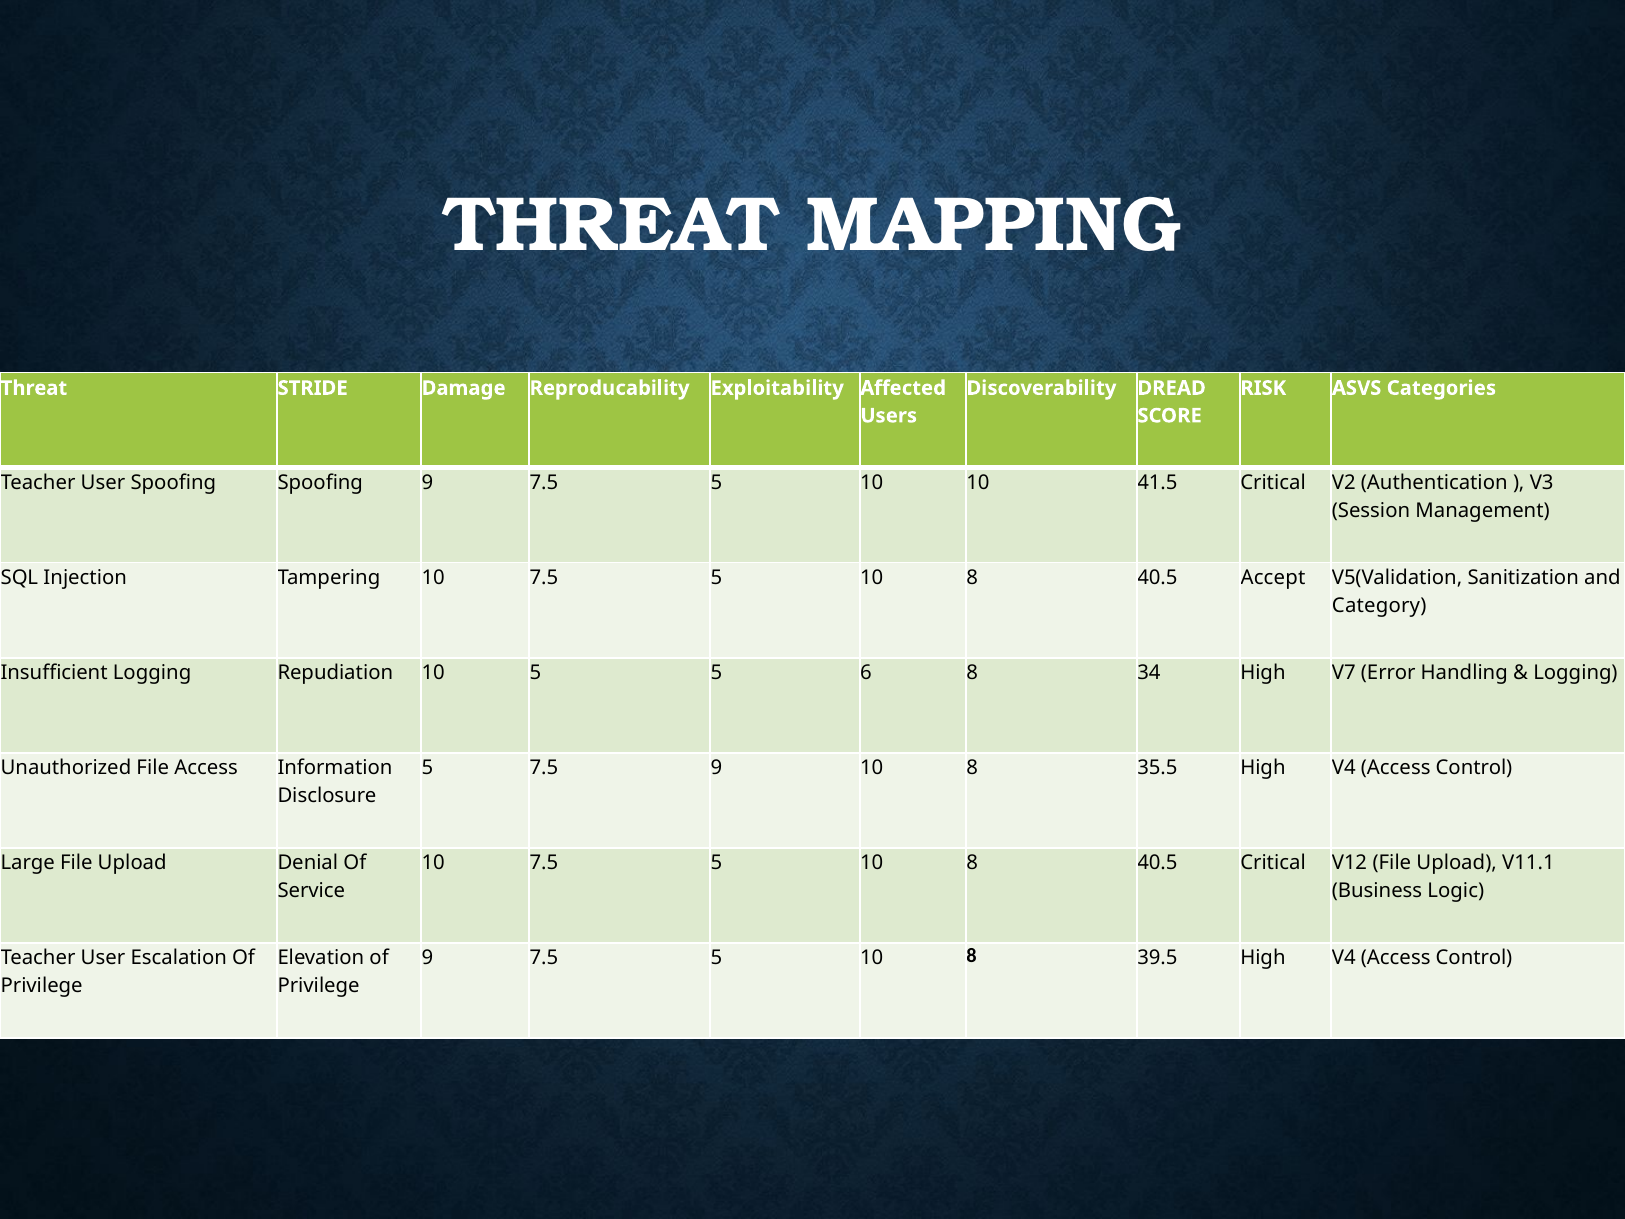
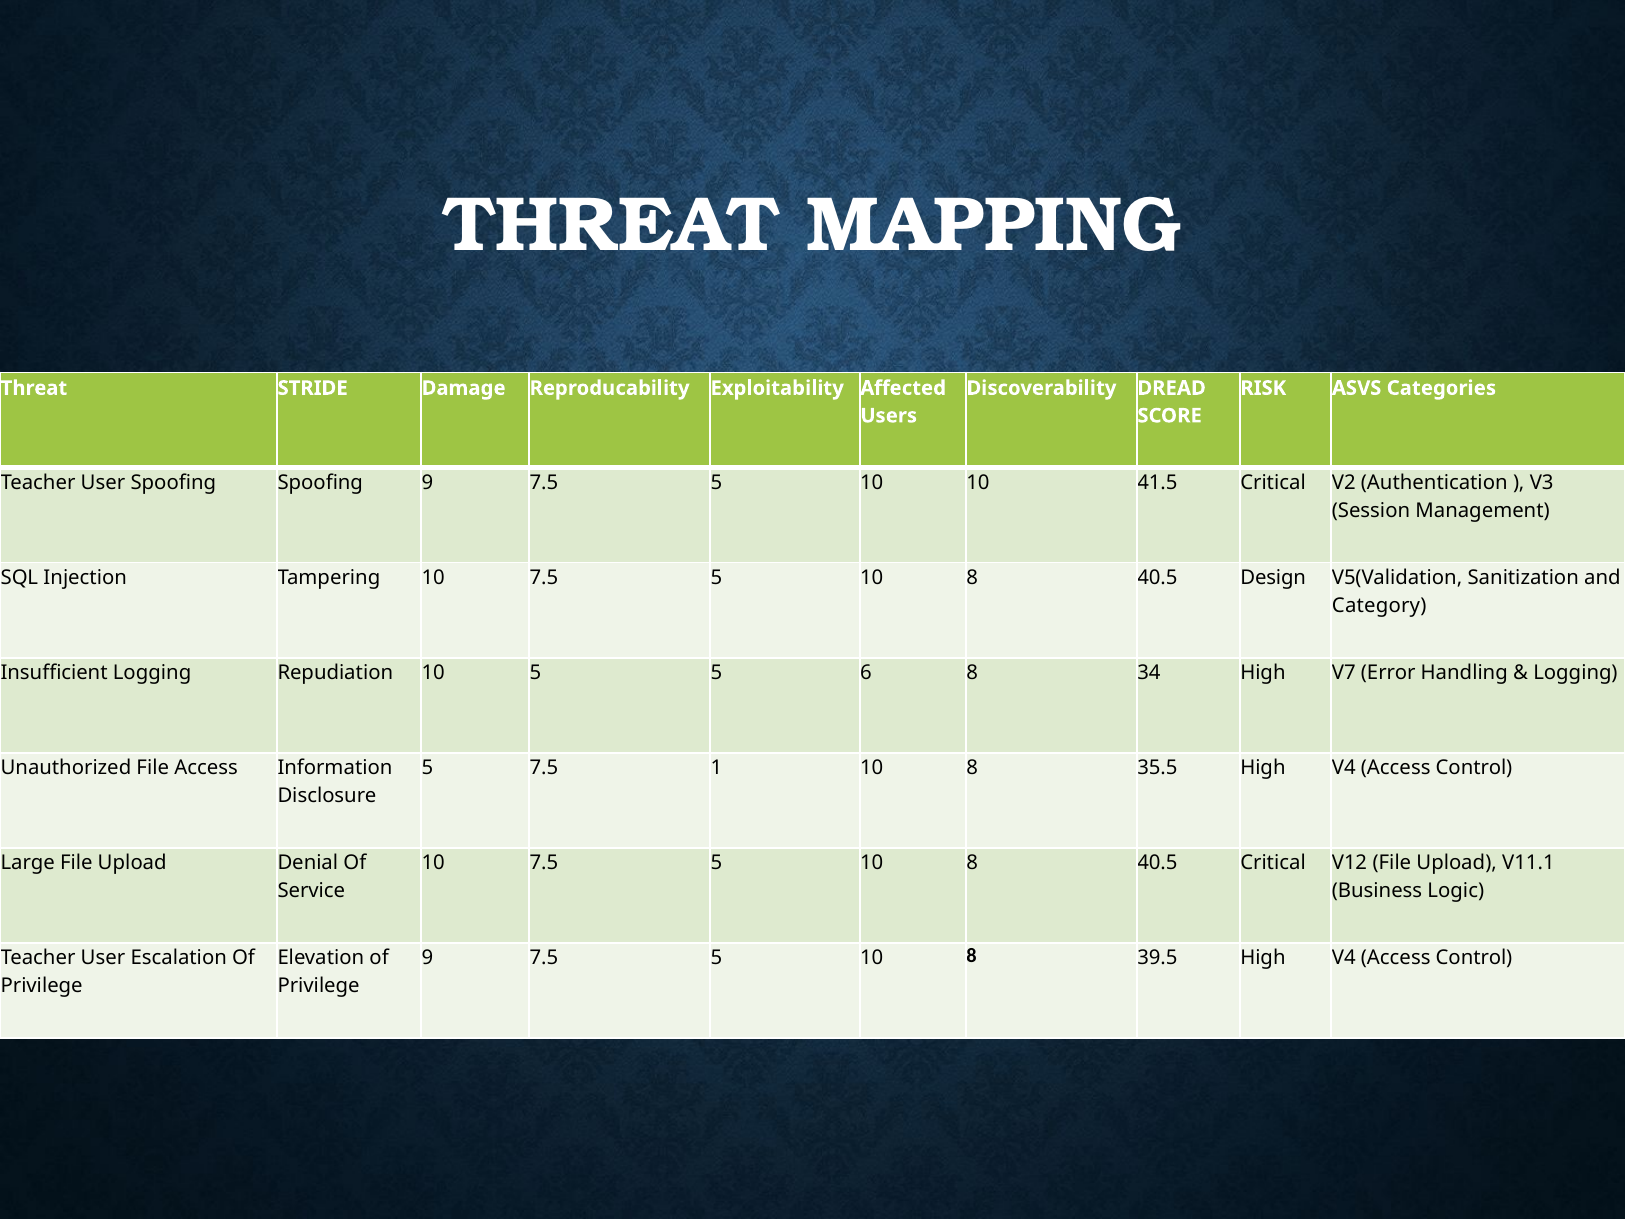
Accept: Accept -> Design
7.5 9: 9 -> 1
